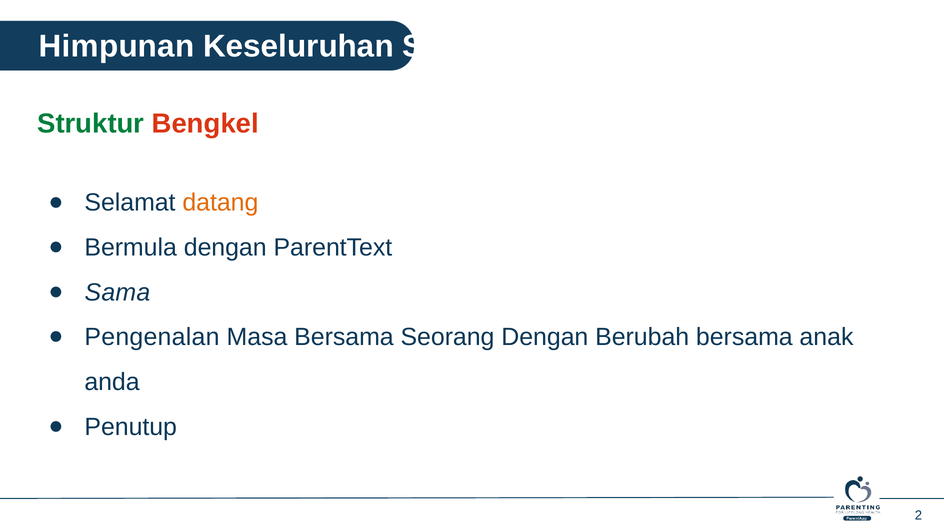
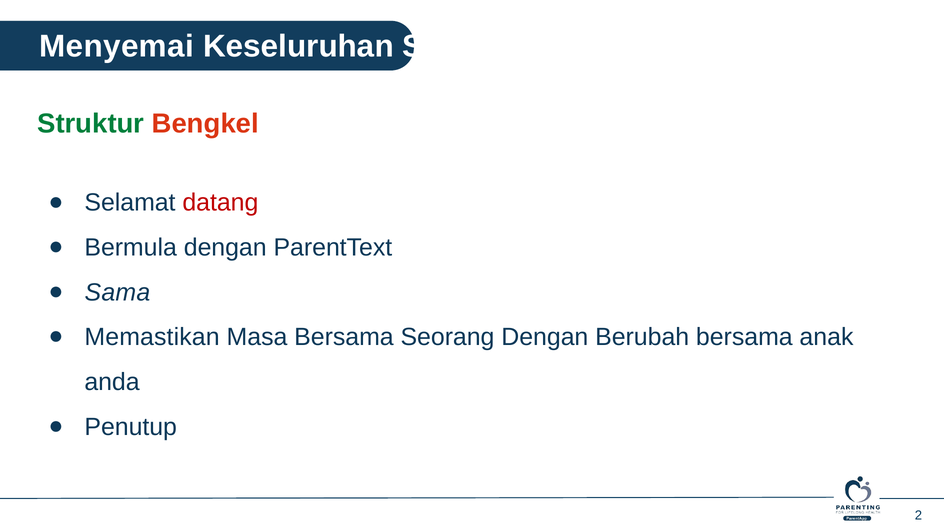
Himpunan: Himpunan -> Menyemai
datang colour: orange -> red
Pengenalan: Pengenalan -> Memastikan
